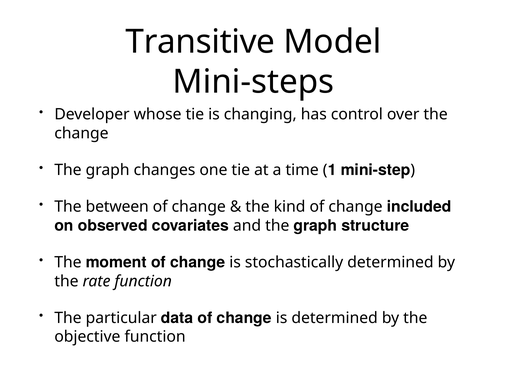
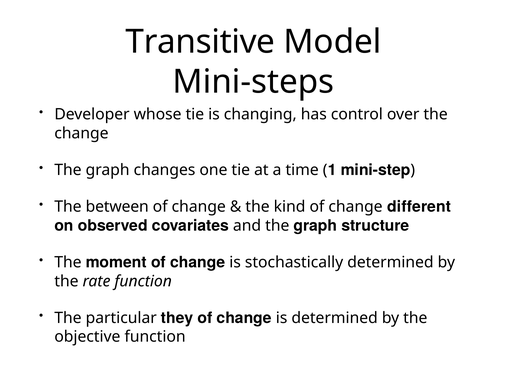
included: included -> different
data: data -> they
